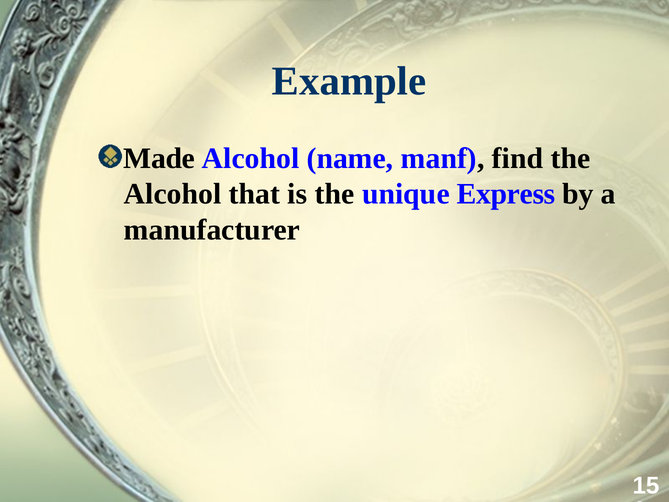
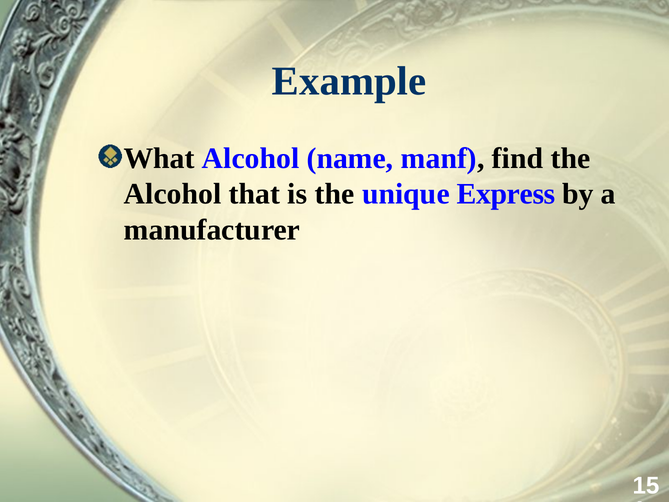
Made: Made -> What
